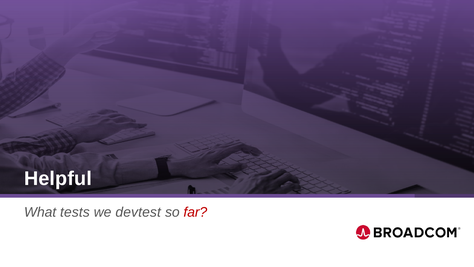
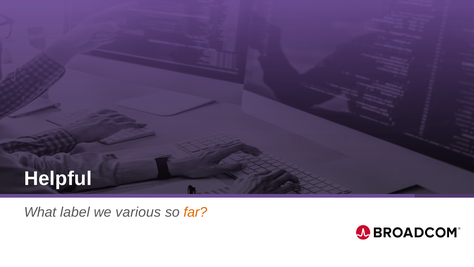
tests: tests -> label
devtest: devtest -> various
far colour: red -> orange
